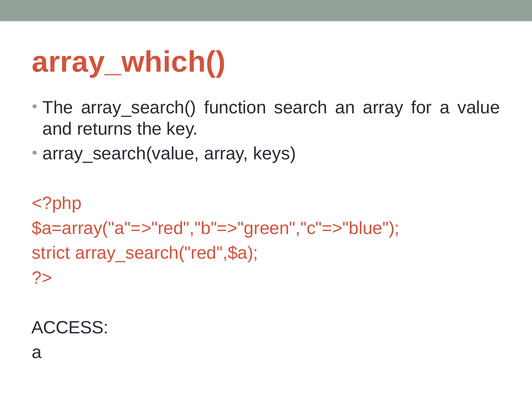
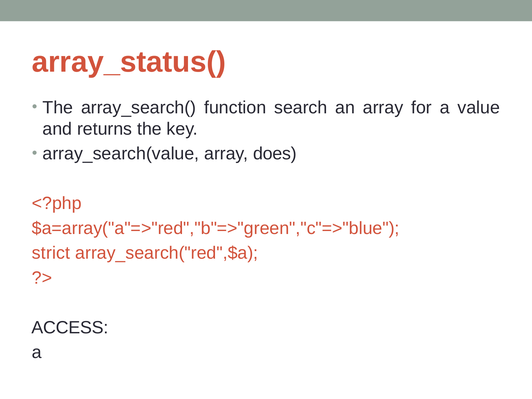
array_which(: array_which( -> array_status(
keys: keys -> does
